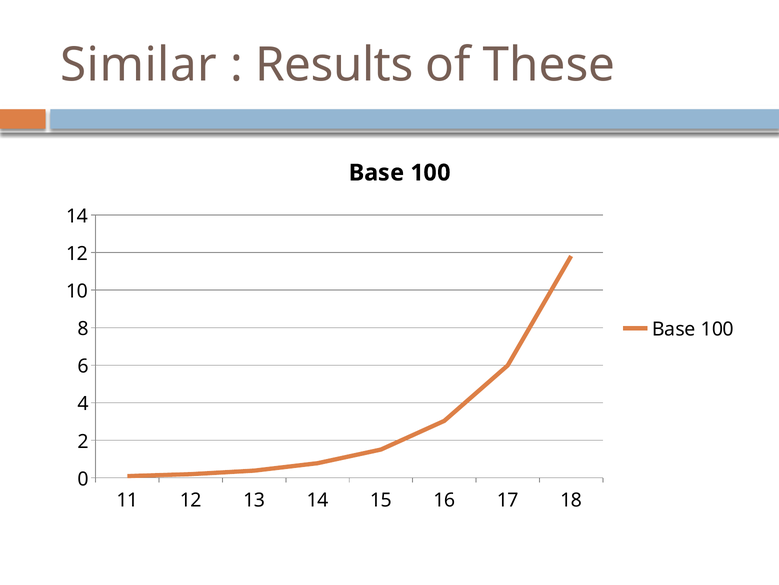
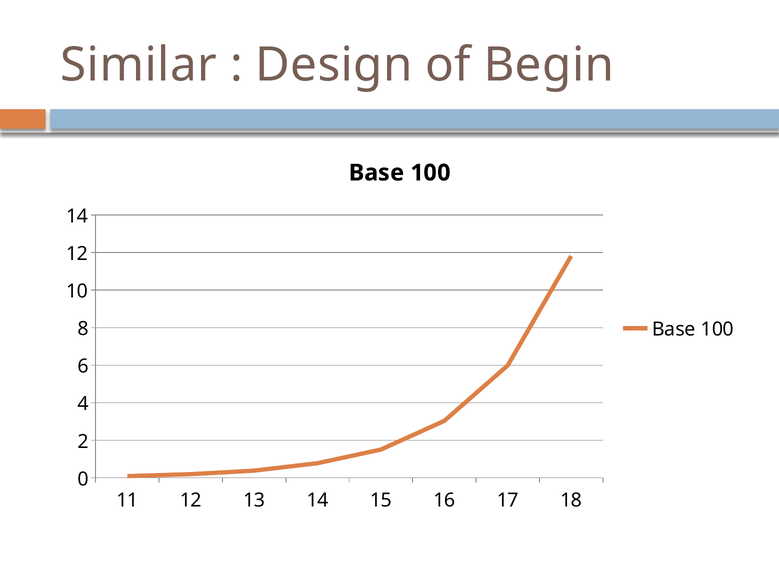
Results: Results -> Design
These: These -> Begin
